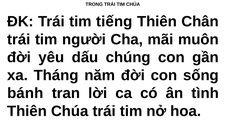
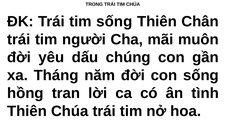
tim tiếng: tiếng -> sống
bánh: bánh -> hồng
